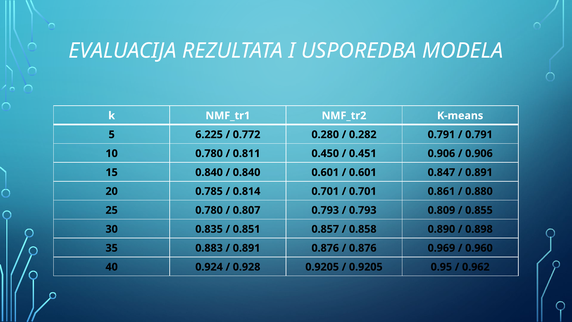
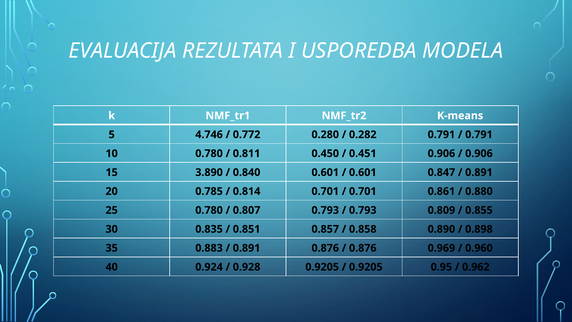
6.225: 6.225 -> 4.746
15 0.840: 0.840 -> 3.890
